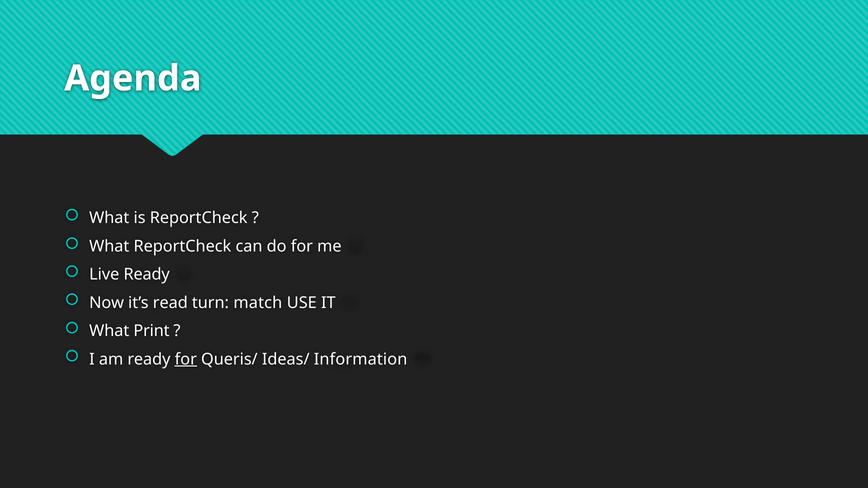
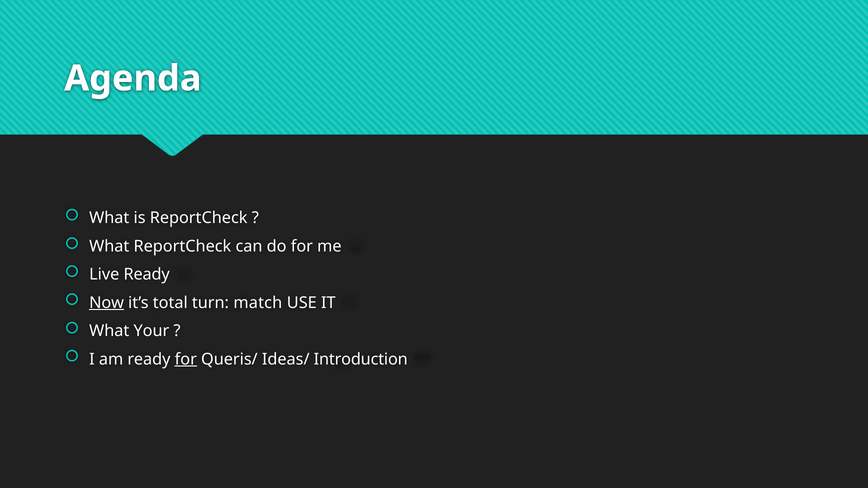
Now underline: none -> present
read: read -> total
Print: Print -> Your
Information: Information -> Introduction
